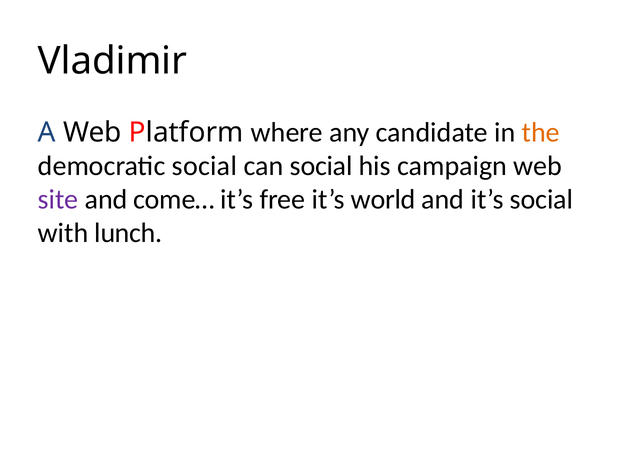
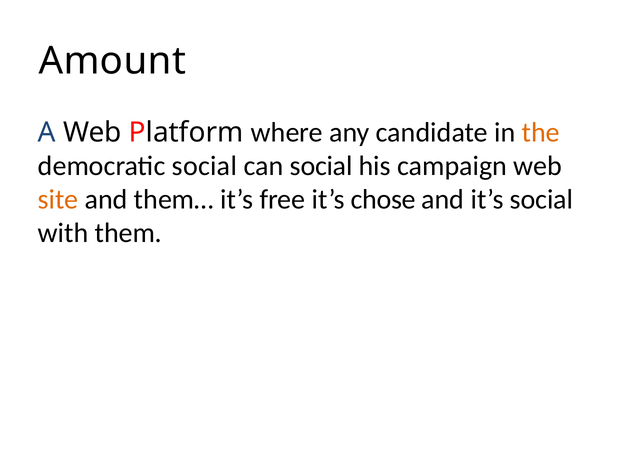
Vladimir: Vladimir -> Amount
site colour: purple -> orange
come…: come… -> them…
world: world -> chose
lunch: lunch -> them
